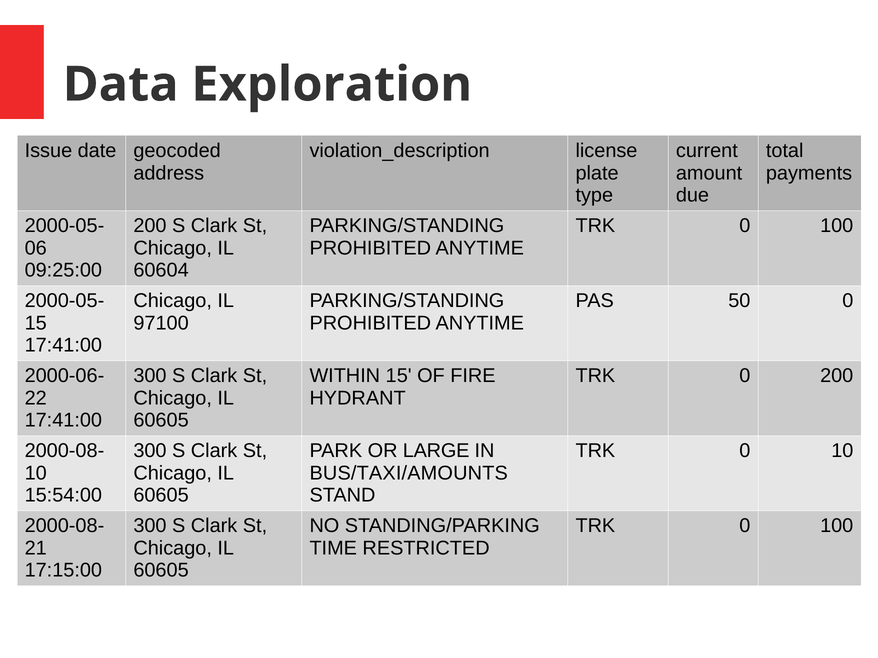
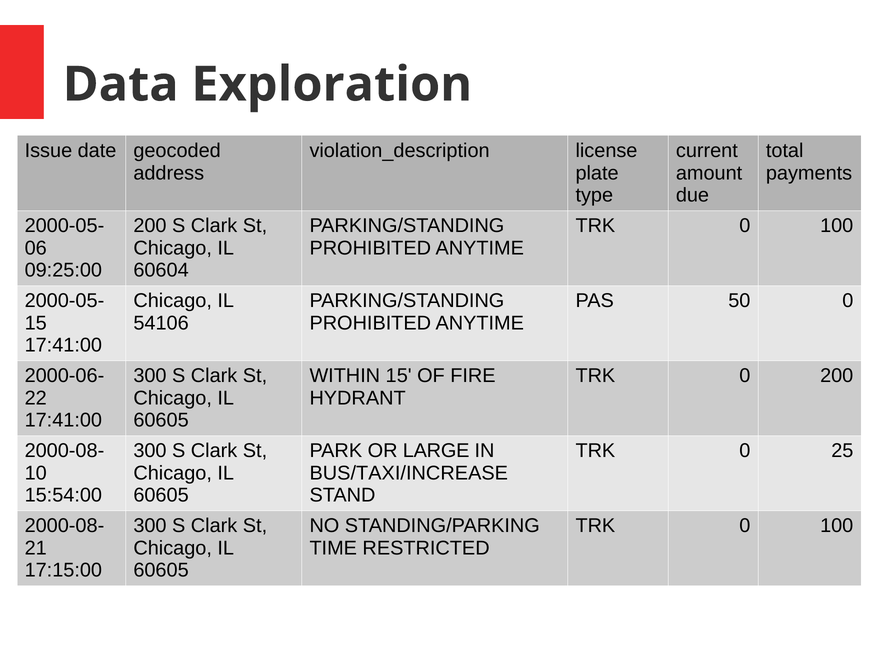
97100: 97100 -> 54106
0 10: 10 -> 25
BUS/TAXI/AMOUNTS: BUS/TAXI/AMOUNTS -> BUS/TAXI/INCREASE
